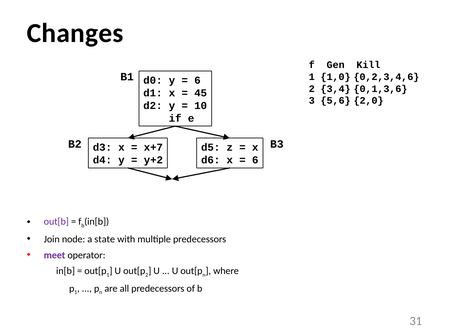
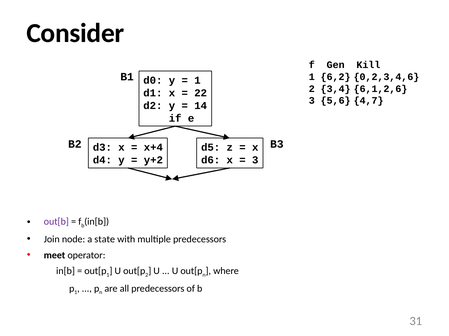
Changes: Changes -> Consider
1,0: 1,0 -> 6,2
6 at (197, 80): 6 -> 1
0,1,3,6: 0,1,3,6 -> 6,1,2,6
45: 45 -> 22
2,0: 2,0 -> 4,7
10: 10 -> 14
x+7: x+7 -> x+4
6 at (255, 160): 6 -> 3
meet colour: purple -> black
